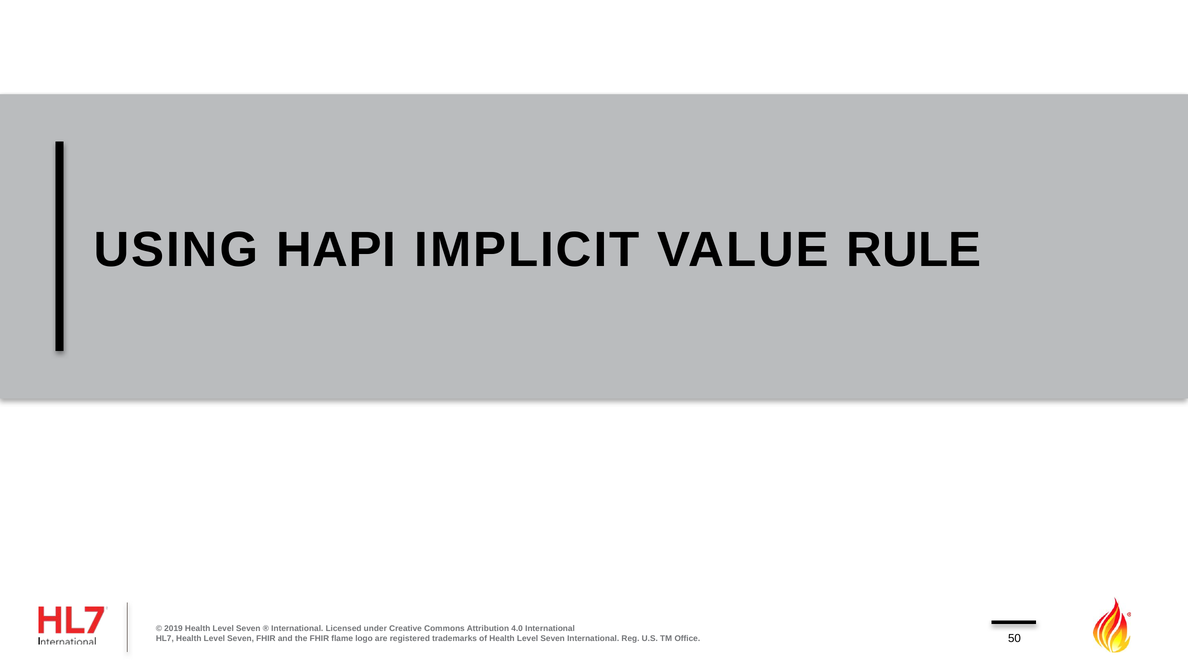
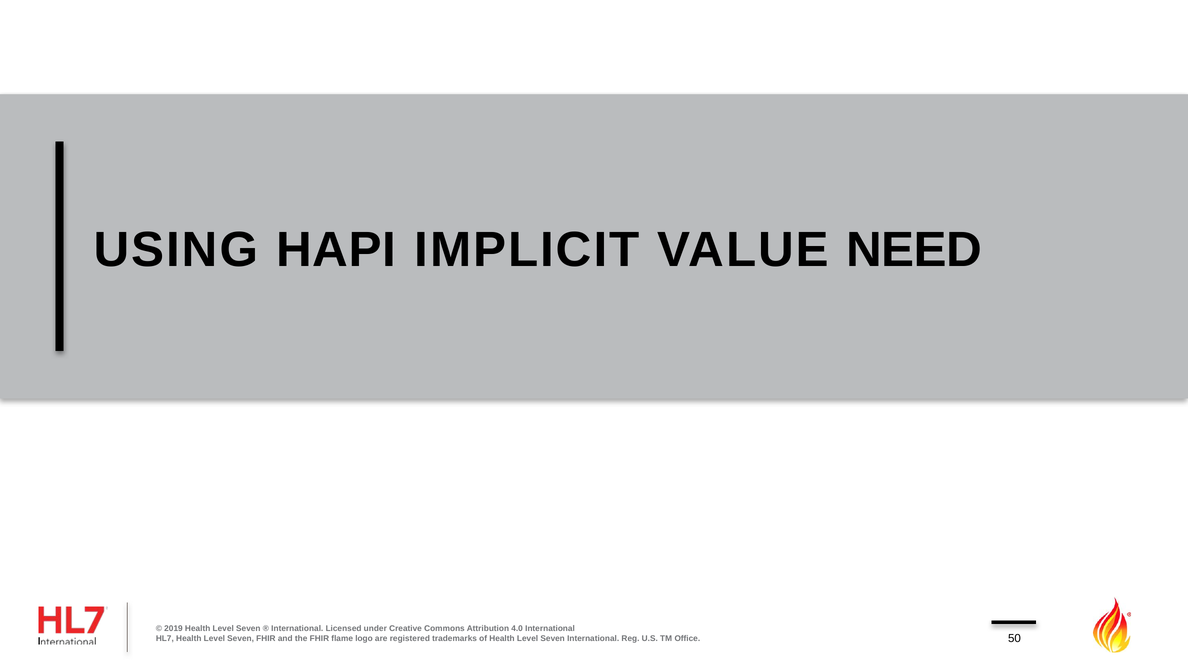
RULE: RULE -> NEED
